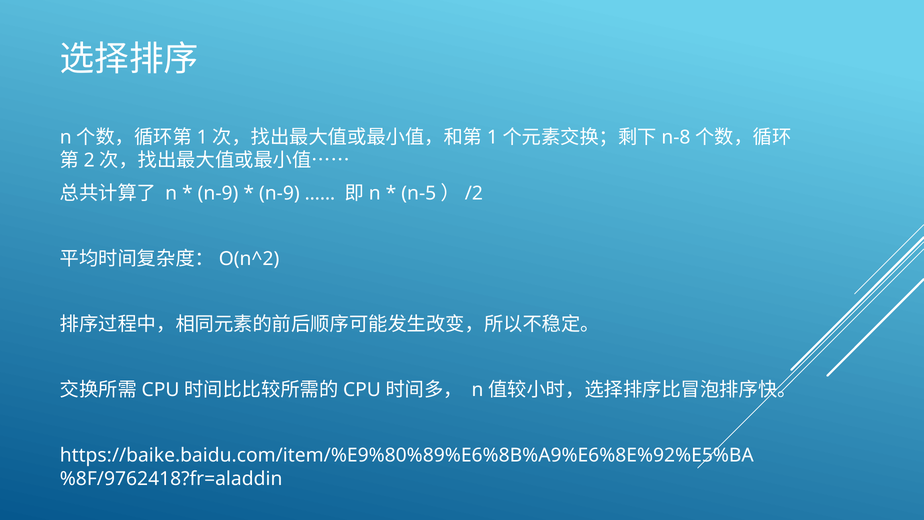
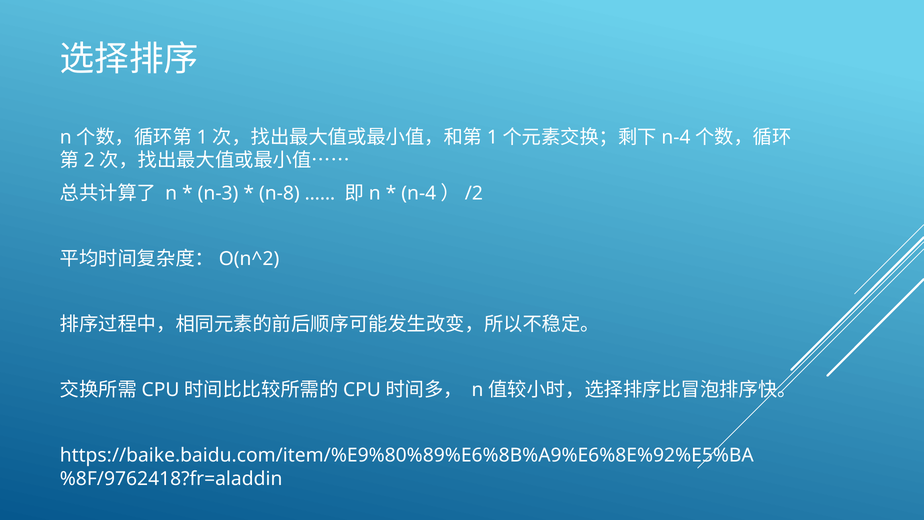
n-8 at (676, 137): n-8 -> n-4
n-9 at (218, 193): n-9 -> n-3
n-9 at (279, 193): n-9 -> n-8
n-5 at (419, 193): n-5 -> n-4
